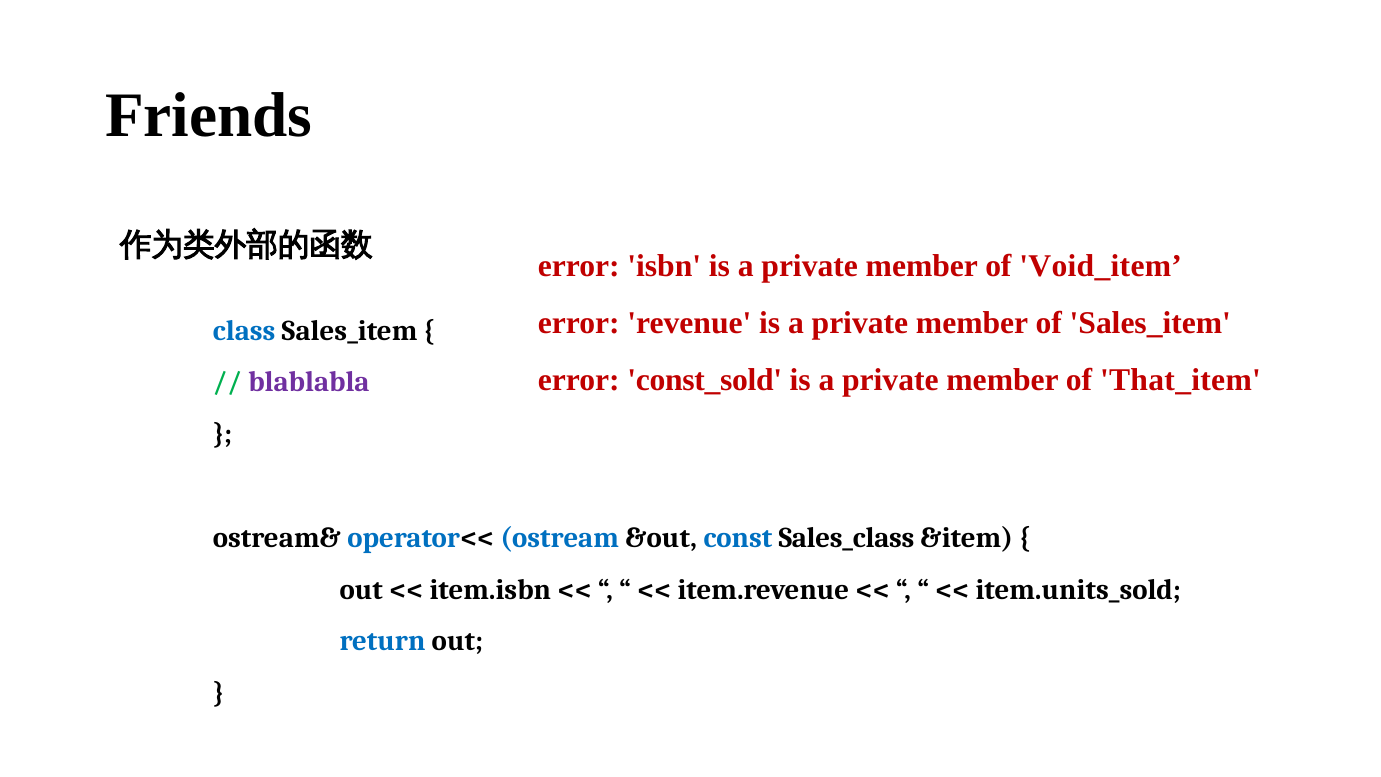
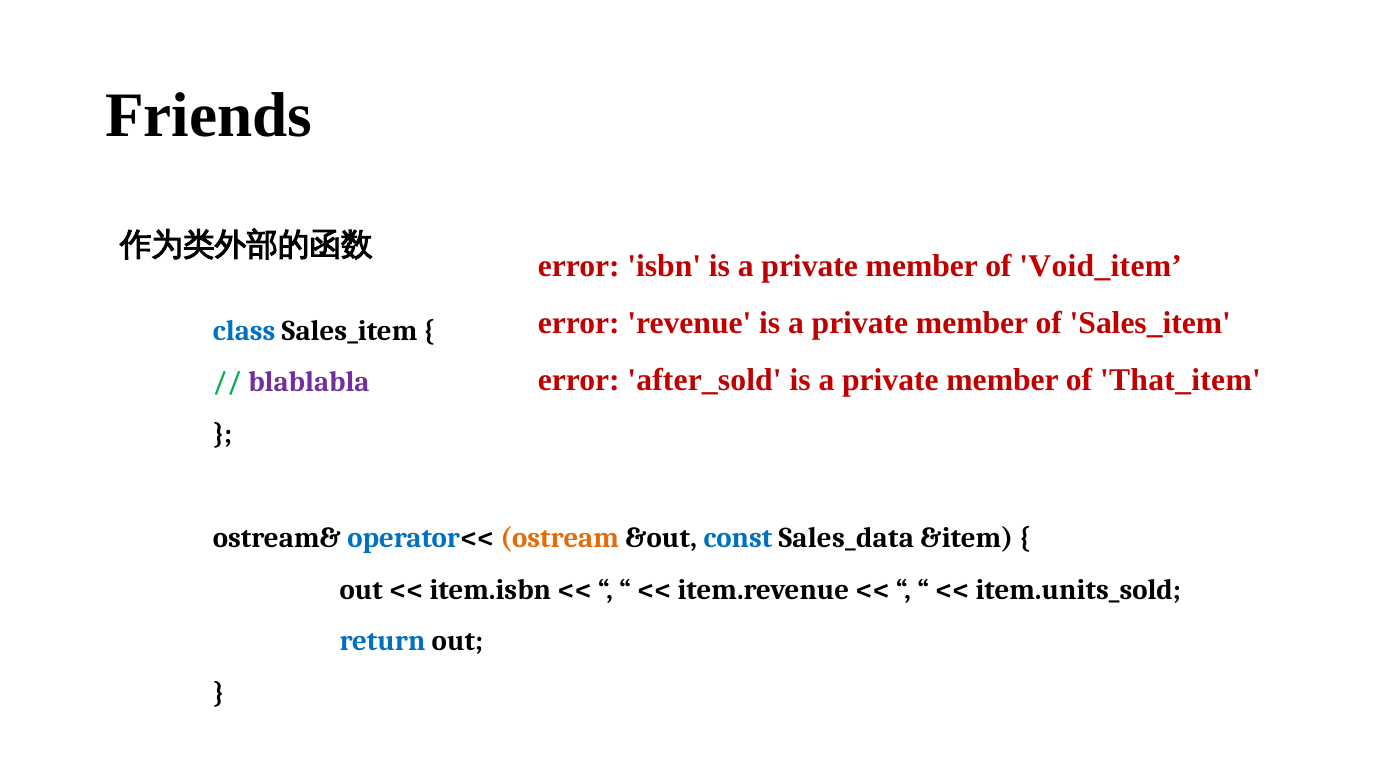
const_sold: const_sold -> after_sold
ostream colour: blue -> orange
Sales_class: Sales_class -> Sales_data
